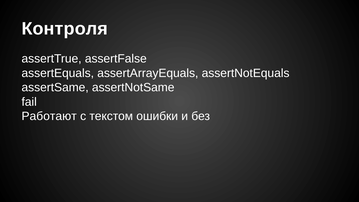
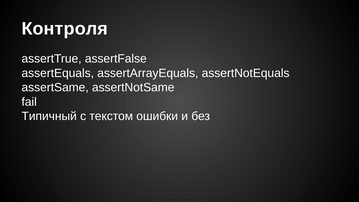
Работают: Работают -> Типичный
